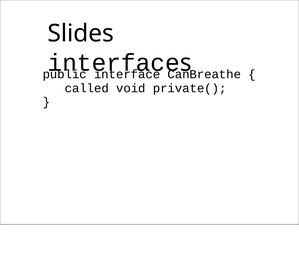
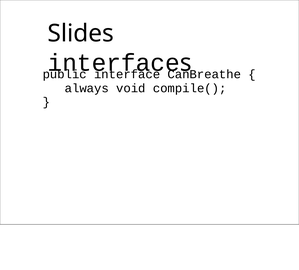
called: called -> always
private(: private( -> compile(
